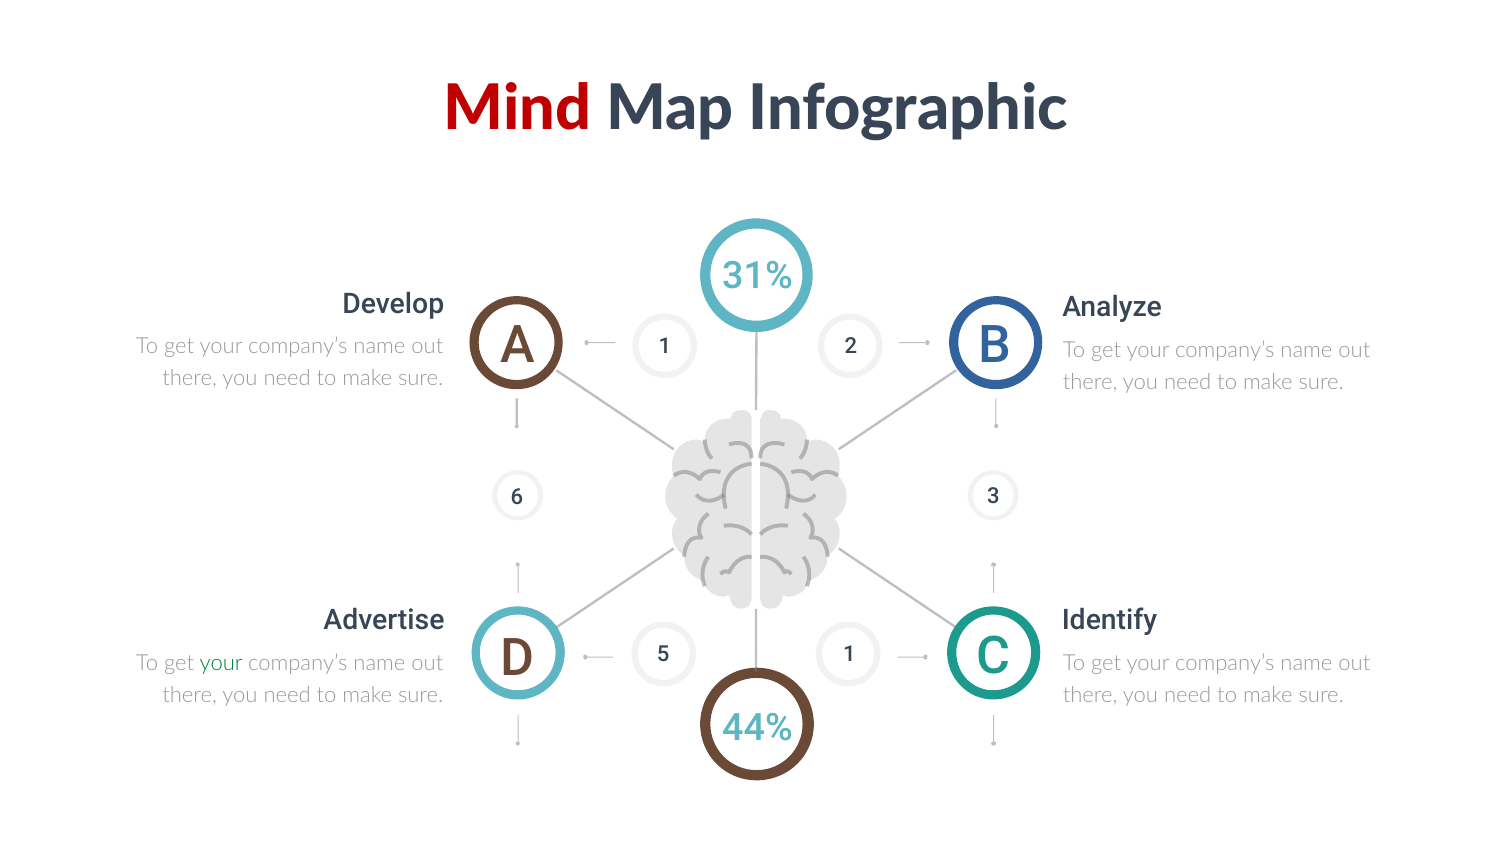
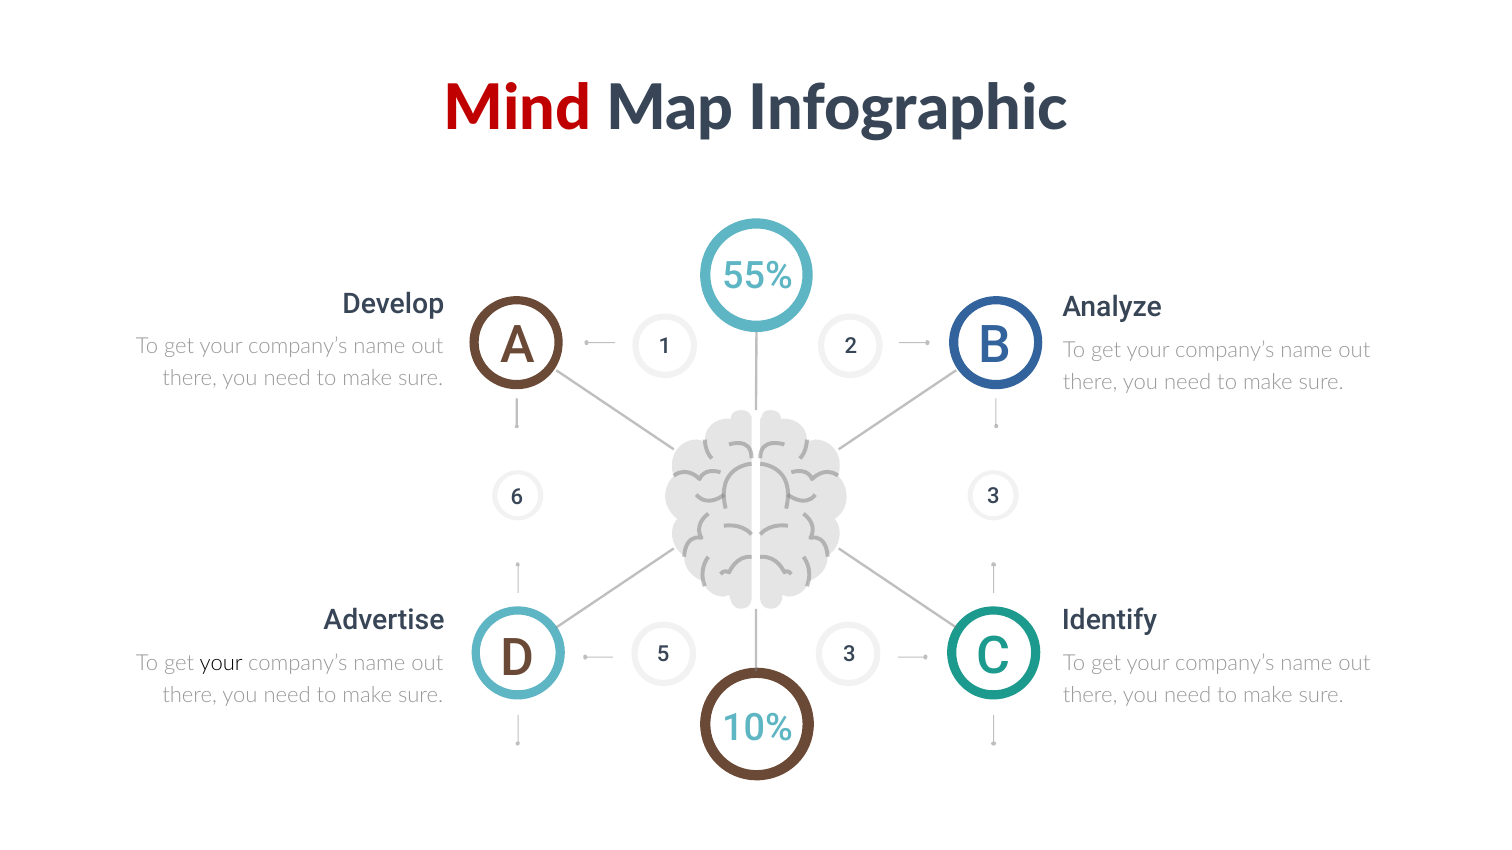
31%: 31% -> 55%
5 1: 1 -> 3
your at (221, 664) colour: green -> black
44%: 44% -> 10%
